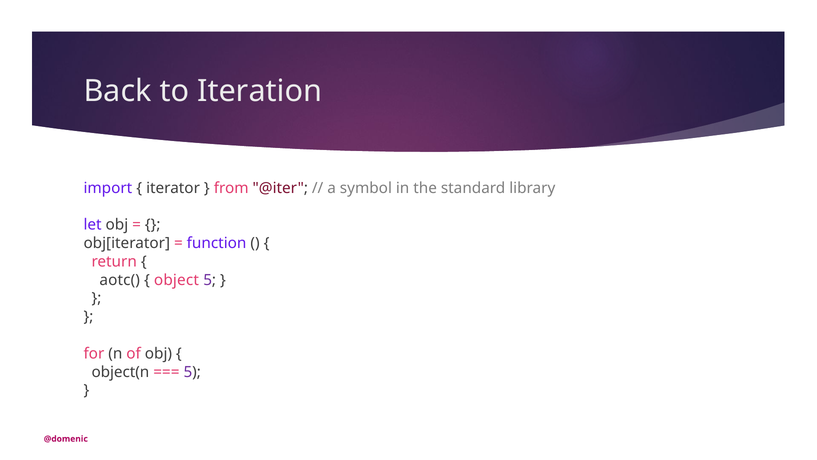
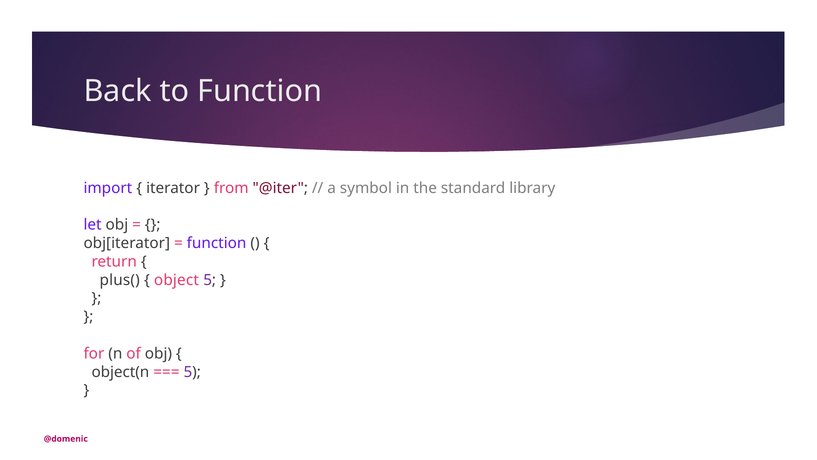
to Iteration: Iteration -> Function
aotc(: aotc( -> plus(
